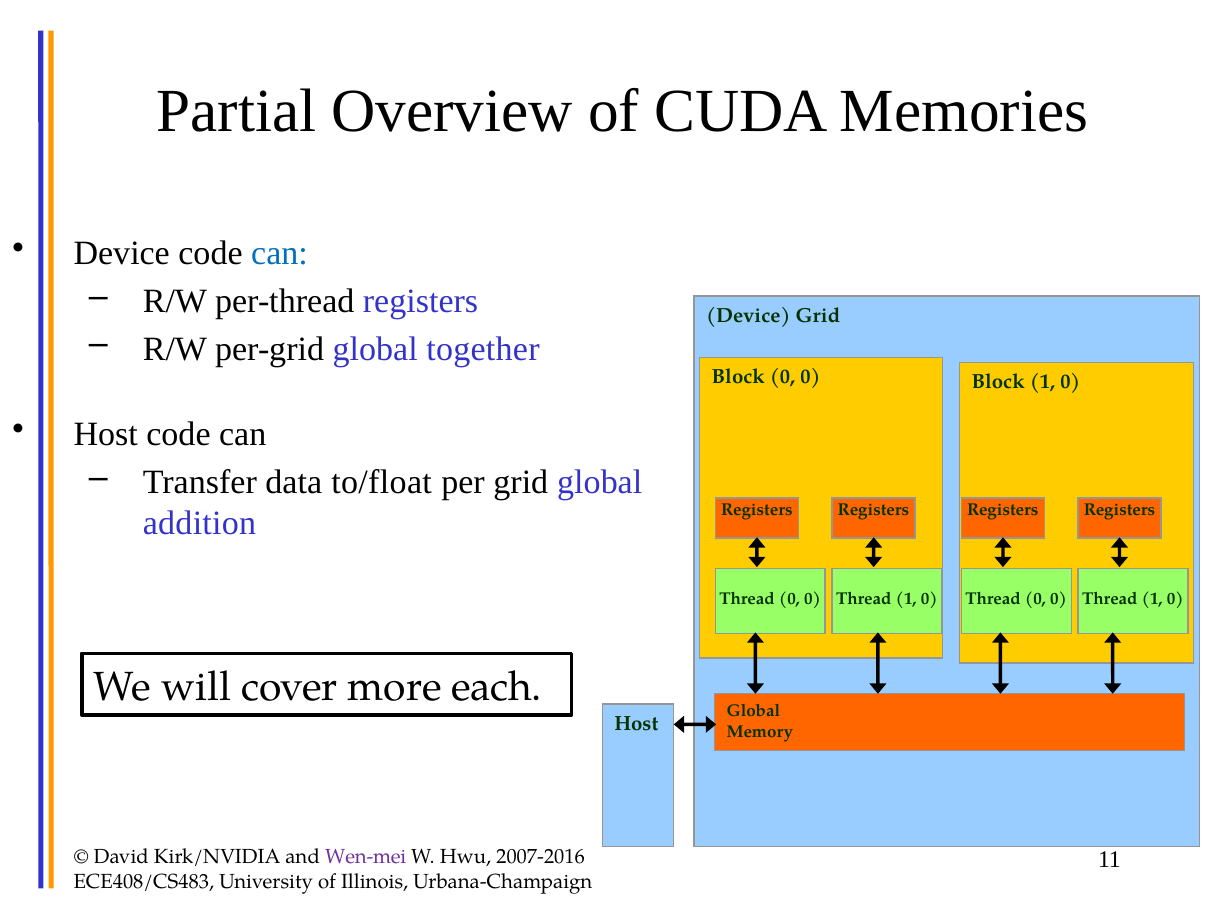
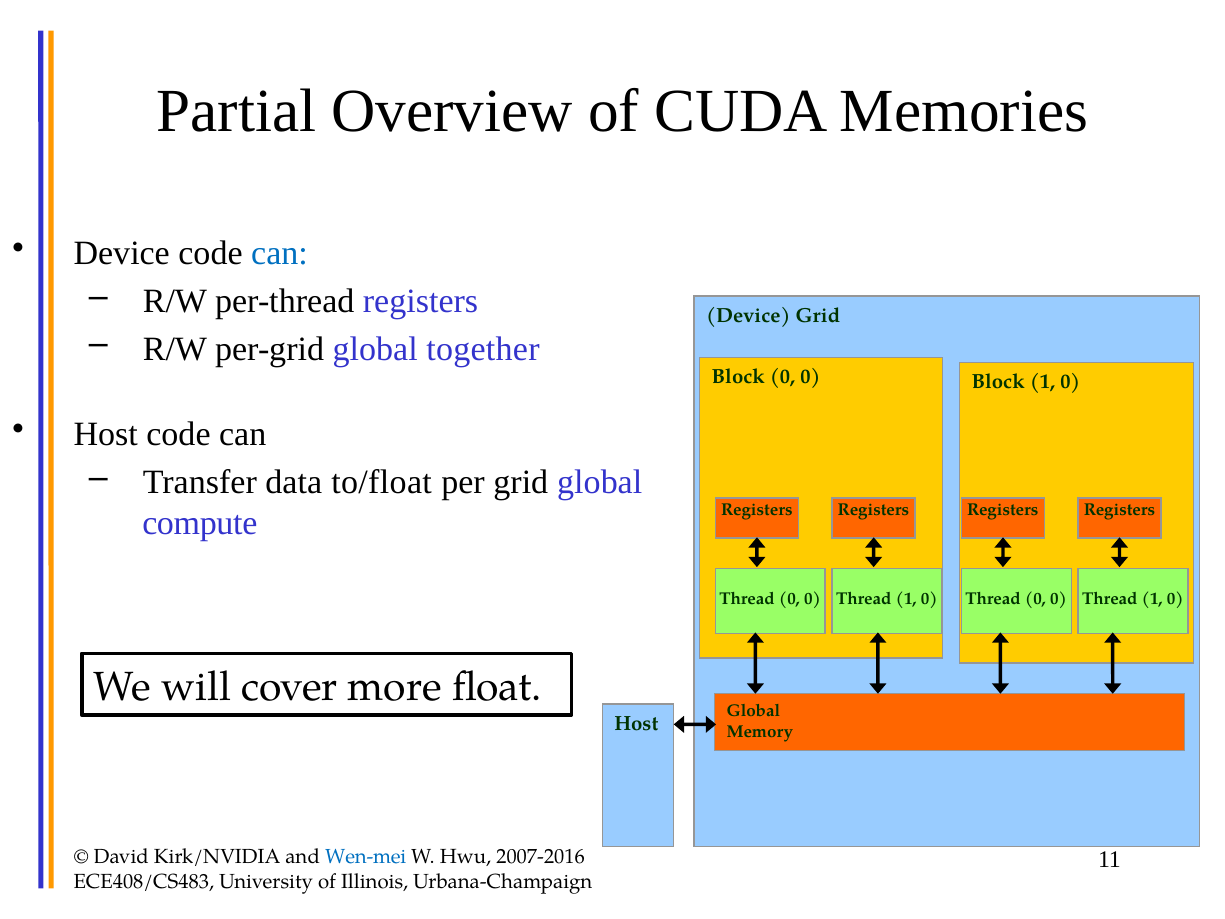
addition: addition -> compute
each: each -> float
Wen-mei colour: purple -> blue
